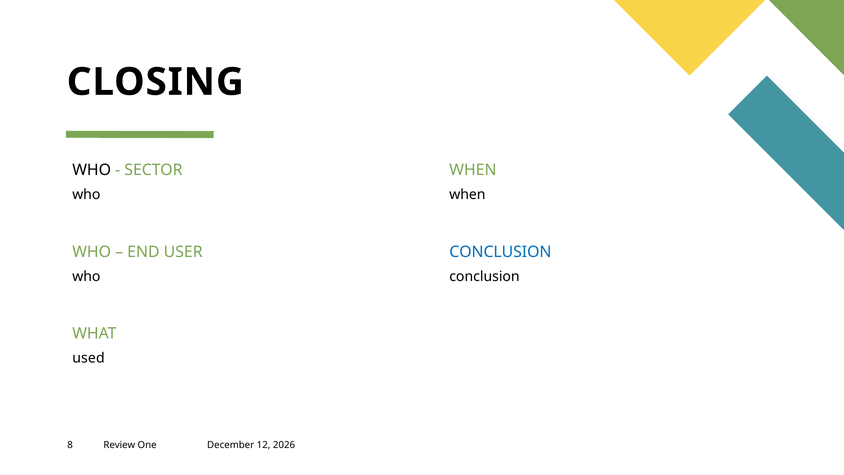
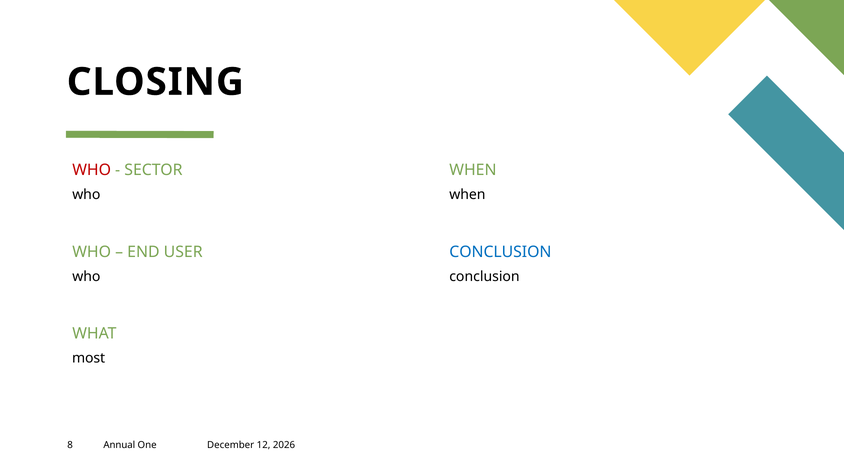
WHO at (92, 170) colour: black -> red
used: used -> most
Review: Review -> Annual
